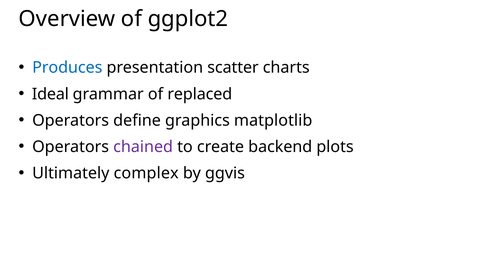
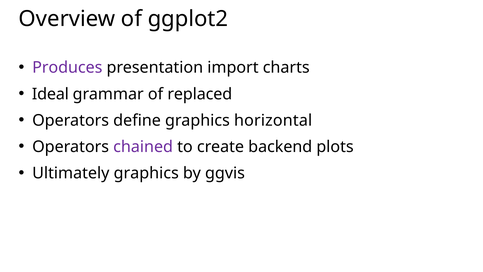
Produces colour: blue -> purple
scatter: scatter -> import
matplotlib: matplotlib -> horizontal
Ultimately complex: complex -> graphics
